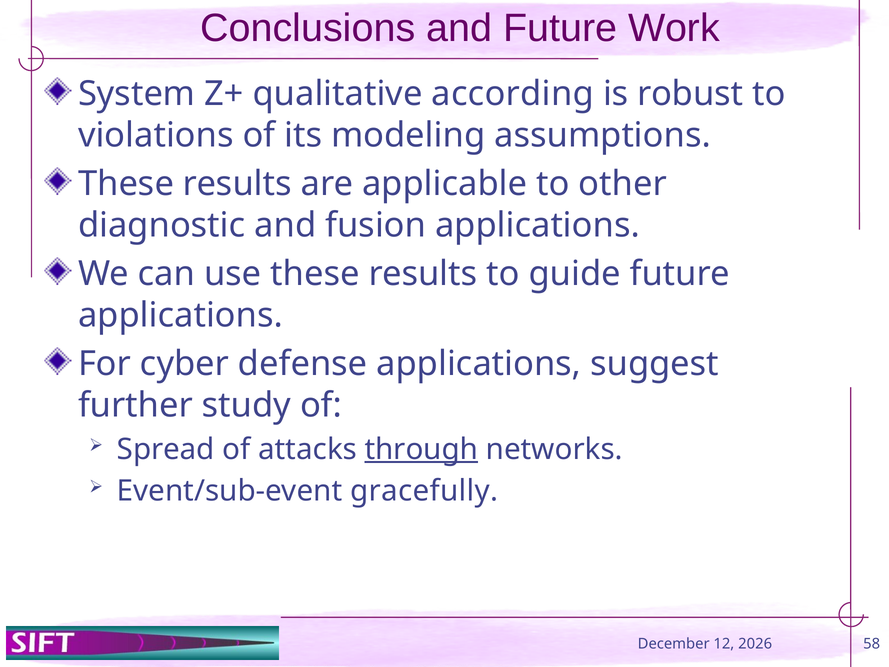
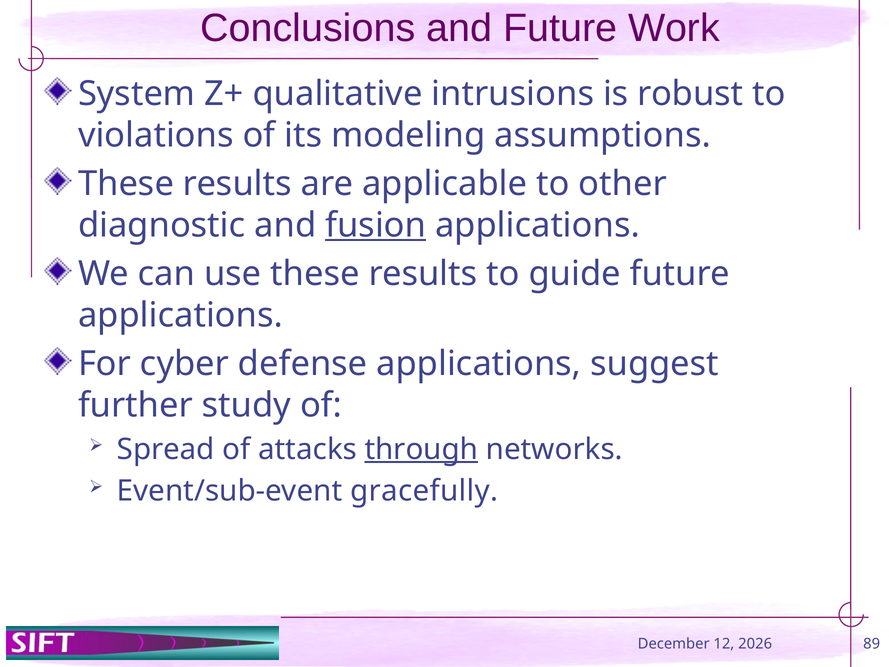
according: according -> intrusions
fusion underline: none -> present
58: 58 -> 89
